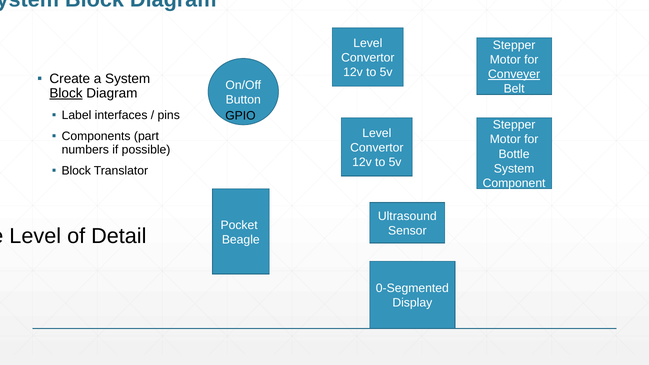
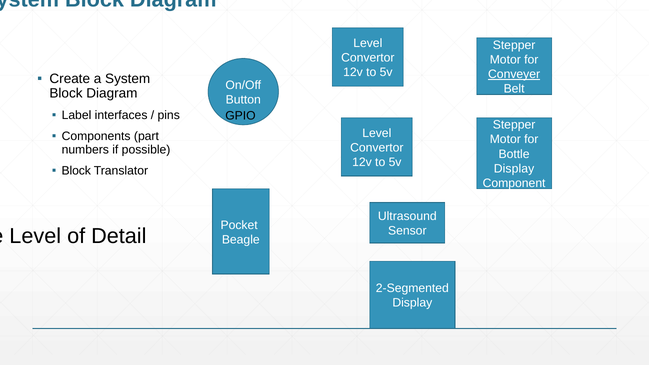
Block at (66, 93) underline: present -> none
System at (514, 169): System -> Display
0-Segmented: 0-Segmented -> 2-Segmented
